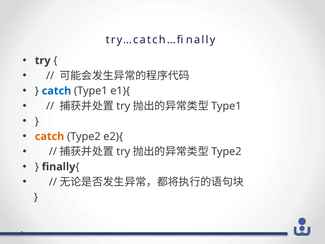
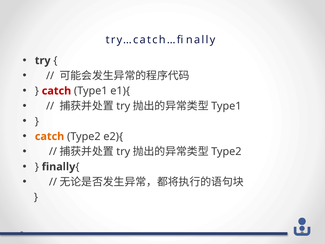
catch at (56, 91) colour: blue -> red
